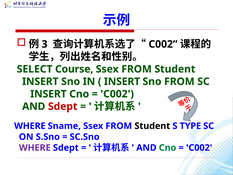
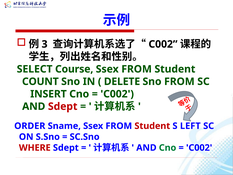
INSERT at (40, 81): INSERT -> COUNT
INSERT at (122, 81): INSERT -> DELETE
WHERE at (30, 126): WHERE -> ORDER
Student at (152, 126) colour: black -> red
TYPE: TYPE -> LEFT
WHERE at (35, 148) colour: purple -> red
